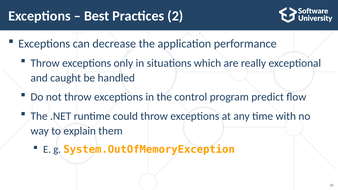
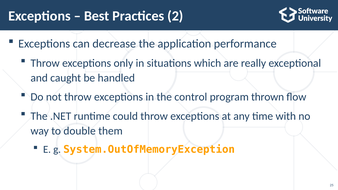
predict: predict -> thrown
explain: explain -> double
